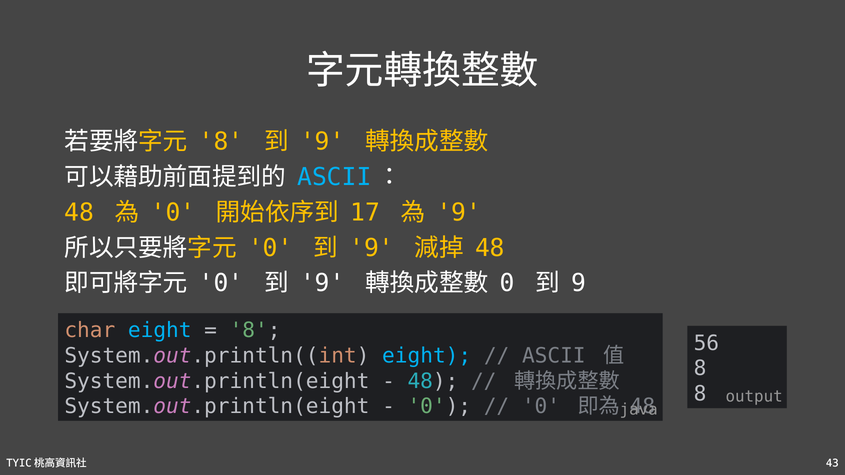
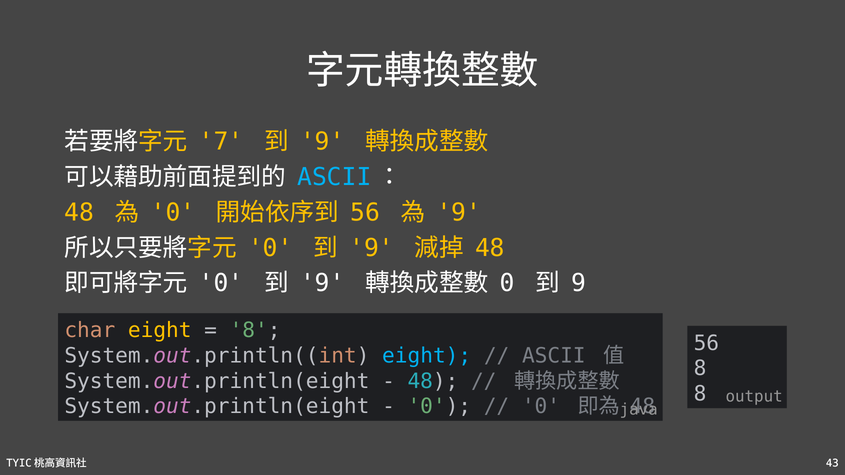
8 at (221, 142): 8 -> 7
17 at (365, 213): 17 -> 56
eight at (160, 331) colour: light blue -> yellow
